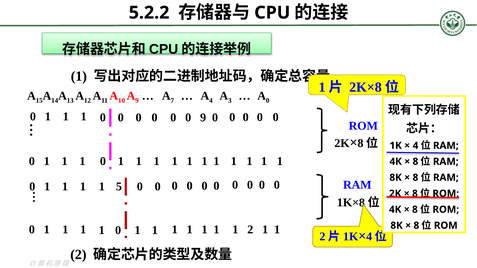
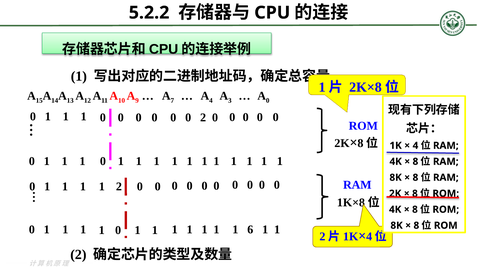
0 9: 9 -> 2
1 5: 5 -> 2
1 2: 2 -> 6
